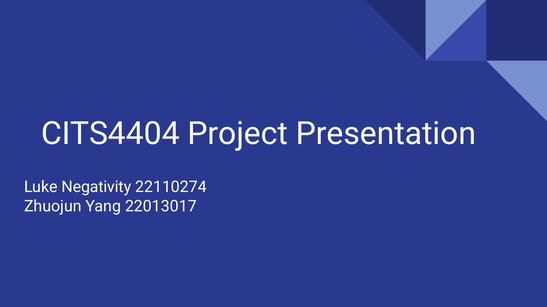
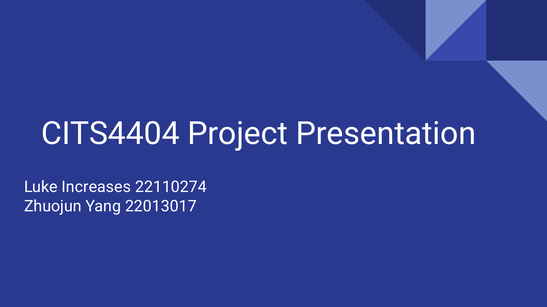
Negativity: Negativity -> Increases
